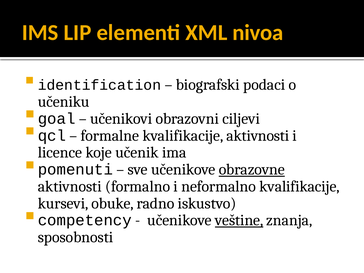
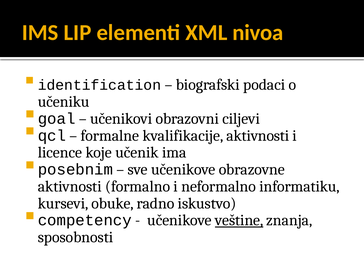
pomenuti: pomenuti -> posebnim
obrazovne underline: present -> none
neformalno kvalifikacije: kvalifikacije -> informatiku
